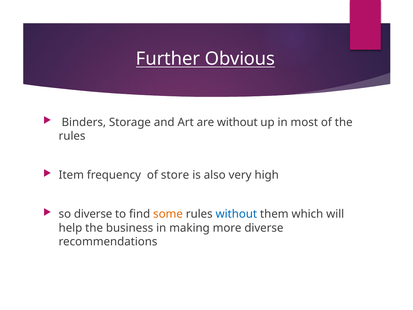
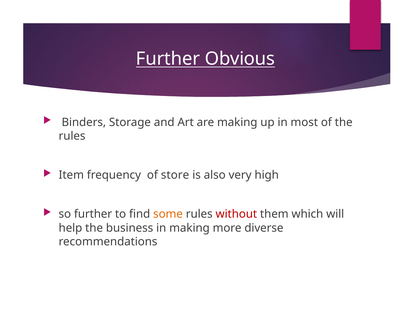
are without: without -> making
so diverse: diverse -> further
without at (236, 214) colour: blue -> red
